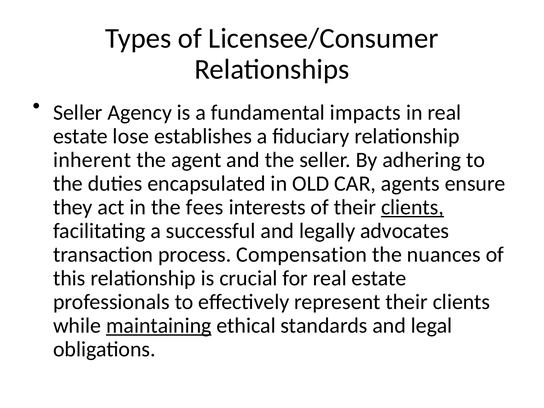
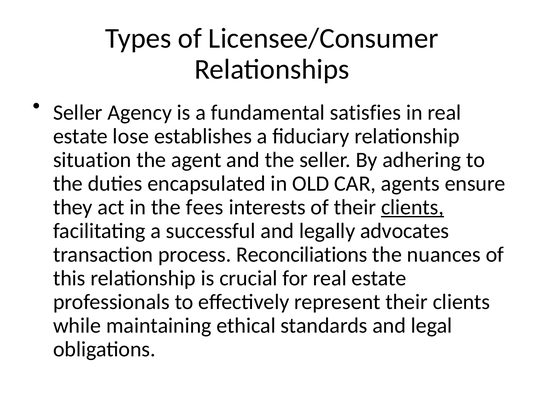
impacts: impacts -> satisfies
inherent: inherent -> situation
Compensation: Compensation -> Reconciliations
maintaining underline: present -> none
